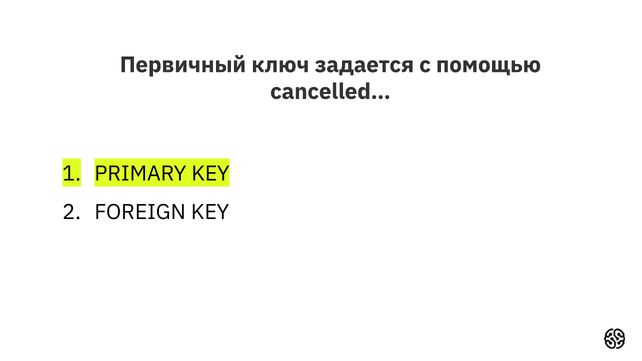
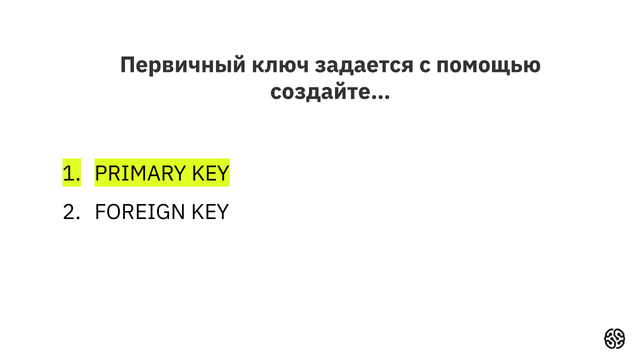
cancelled…: cancelled… -> создайте…
